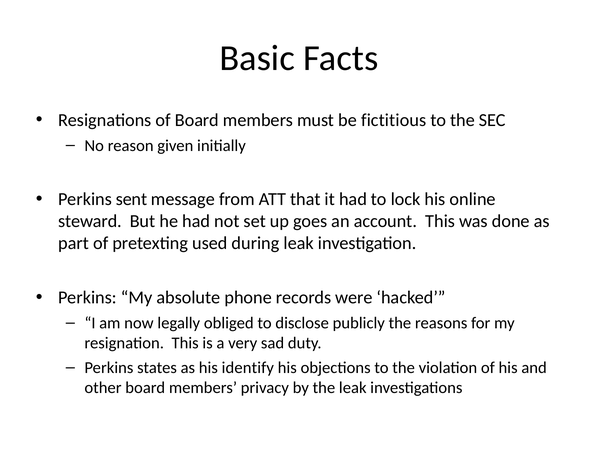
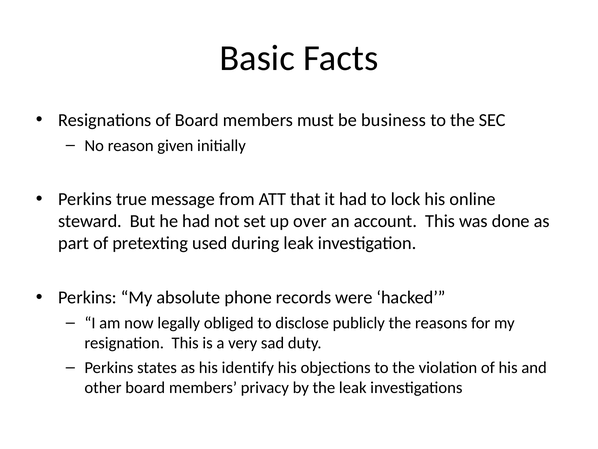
fictitious: fictitious -> business
sent: sent -> true
goes: goes -> over
